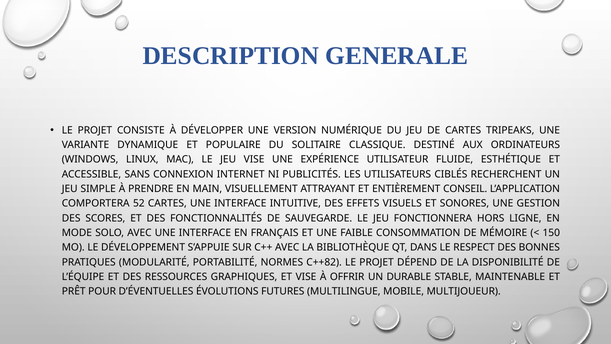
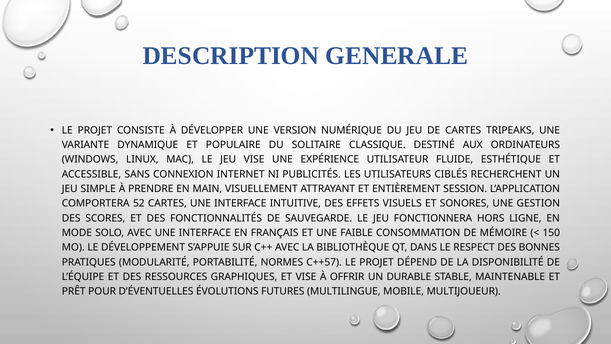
CONSEIL: CONSEIL -> SESSION
C++82: C++82 -> C++57
